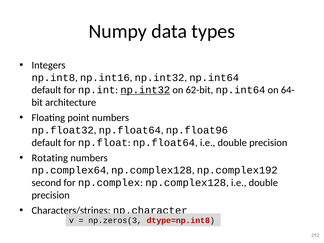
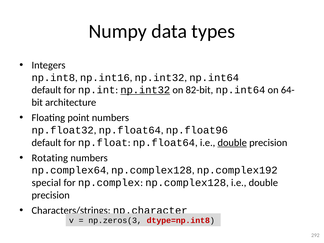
62-bit: 62-bit -> 82-bit
double at (232, 143) underline: none -> present
second: second -> special
